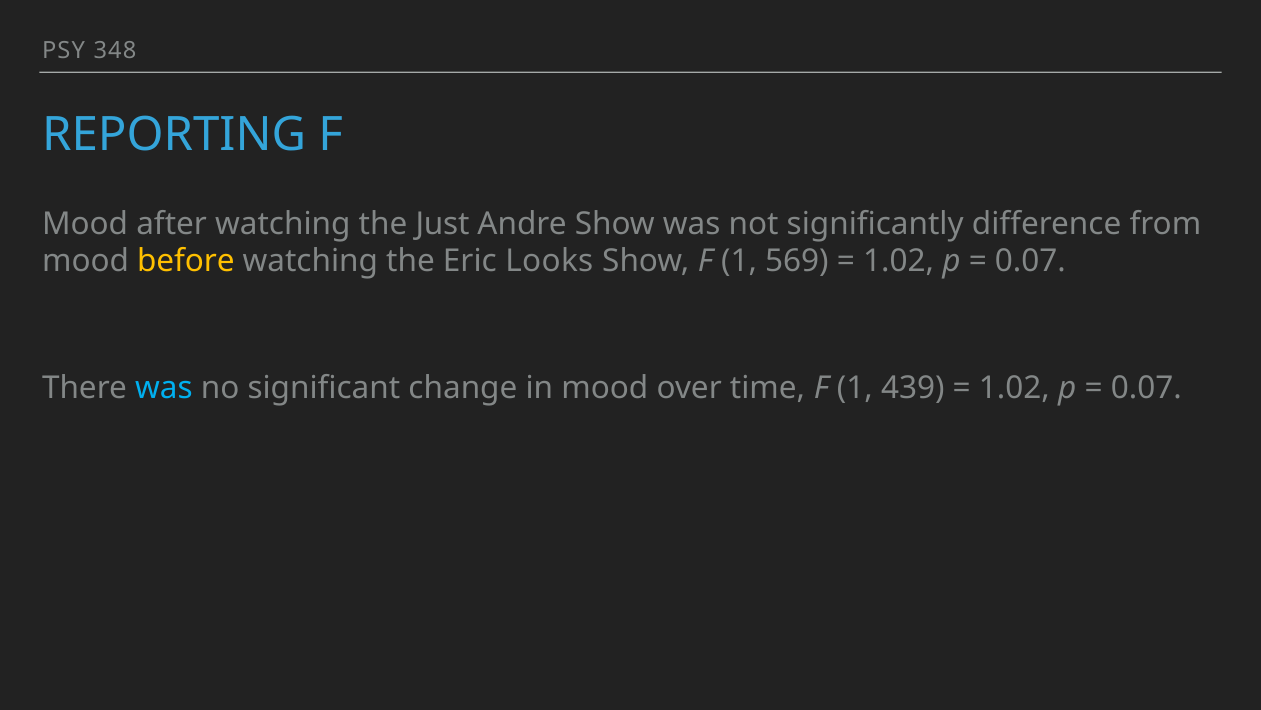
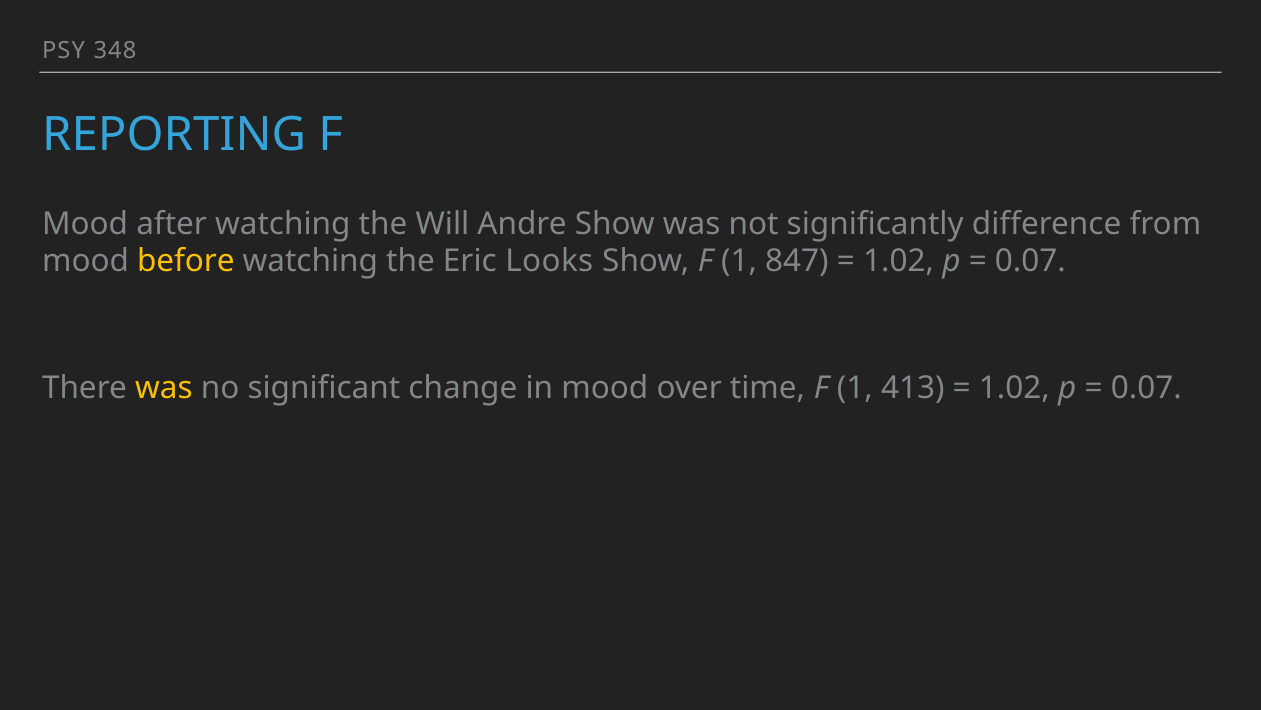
Just: Just -> Will
569: 569 -> 847
was at (164, 388) colour: light blue -> yellow
439: 439 -> 413
